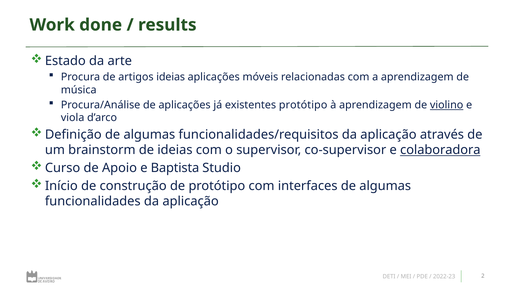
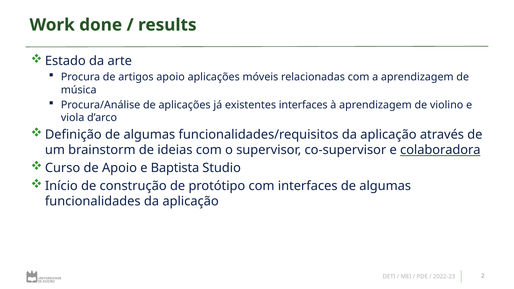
artigos ideias: ideias -> apoio
existentes protótipo: protótipo -> interfaces
violino underline: present -> none
